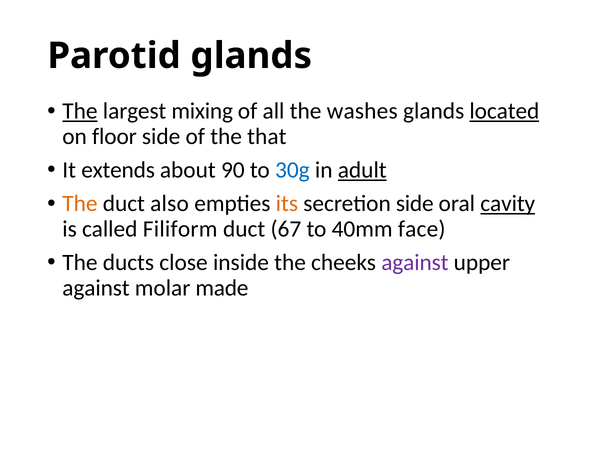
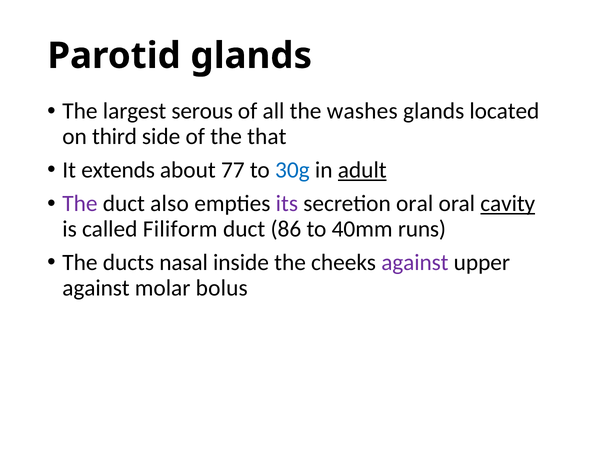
The at (80, 111) underline: present -> none
mixing: mixing -> serous
located underline: present -> none
floor: floor -> third
90: 90 -> 77
The at (80, 204) colour: orange -> purple
its colour: orange -> purple
secretion side: side -> oral
67: 67 -> 86
face: face -> runs
close: close -> nasal
made: made -> bolus
